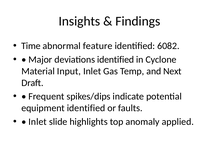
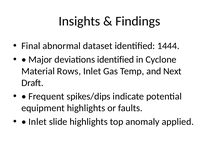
Time: Time -> Final
feature: feature -> dataset
6082: 6082 -> 1444
Input: Input -> Rows
equipment identified: identified -> highlights
